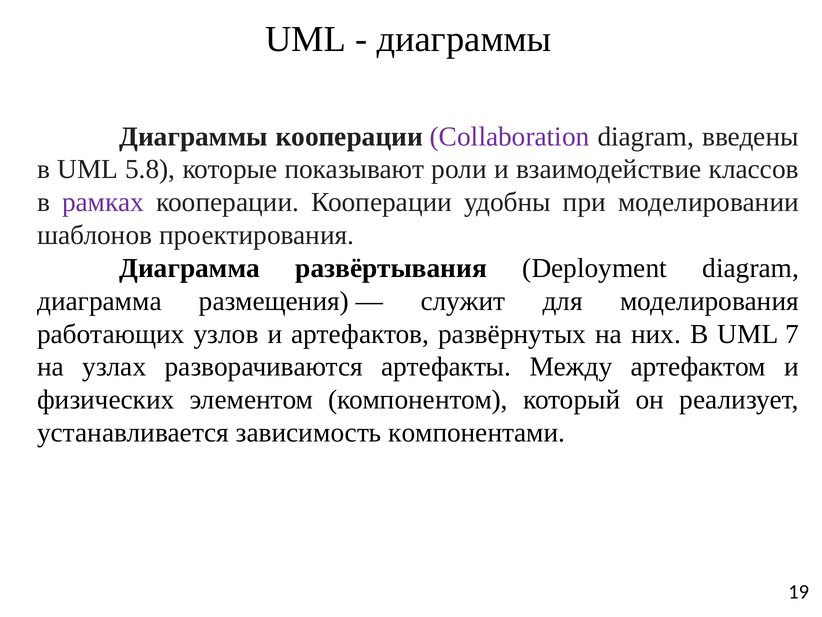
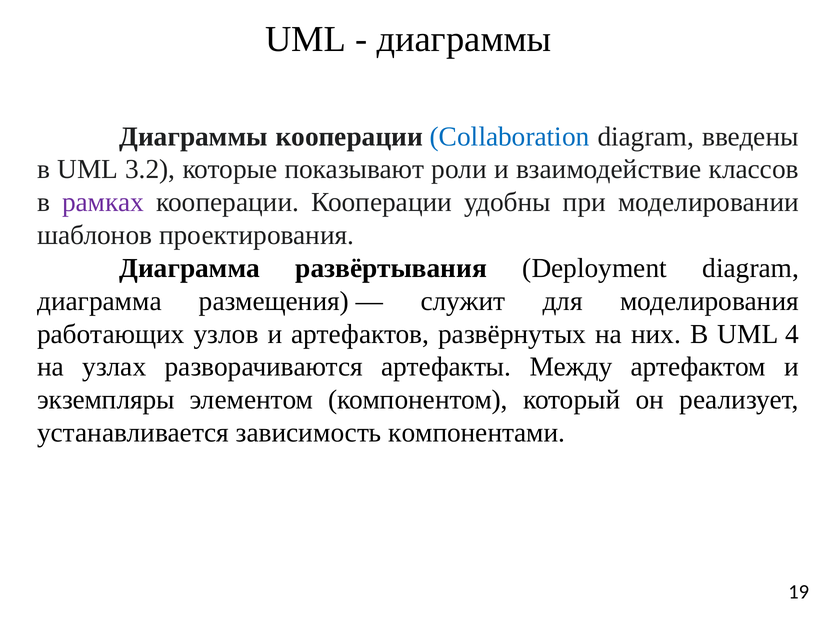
Collaboration colour: purple -> blue
5.8: 5.8 -> 3.2
7: 7 -> 4
физических: физических -> экземпляры
